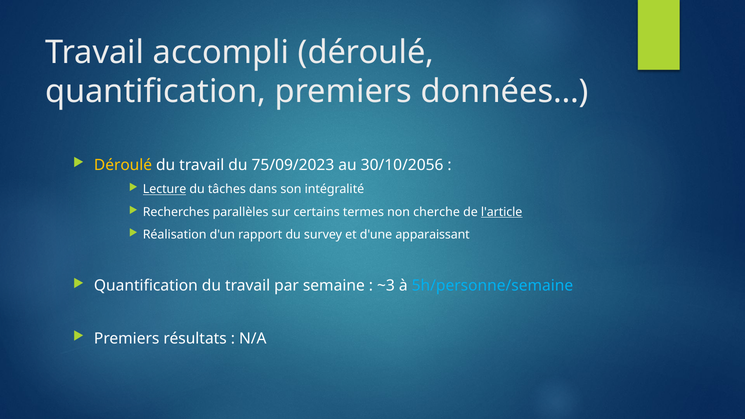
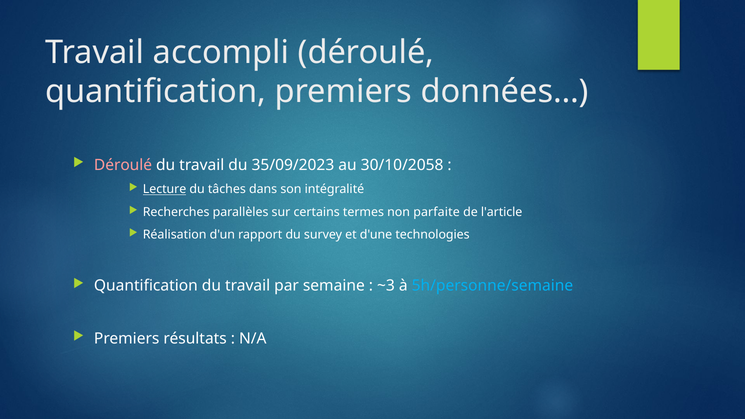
Déroulé at (123, 165) colour: yellow -> pink
75/09/2023: 75/09/2023 -> 35/09/2023
30/10/2056: 30/10/2056 -> 30/10/2058
cherche: cherche -> parfaite
l'article underline: present -> none
apparaissant: apparaissant -> technologies
